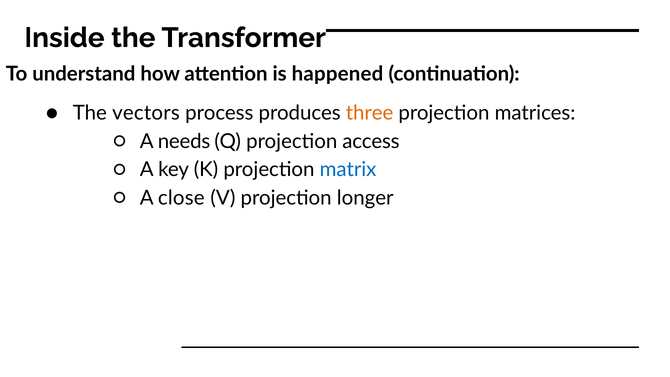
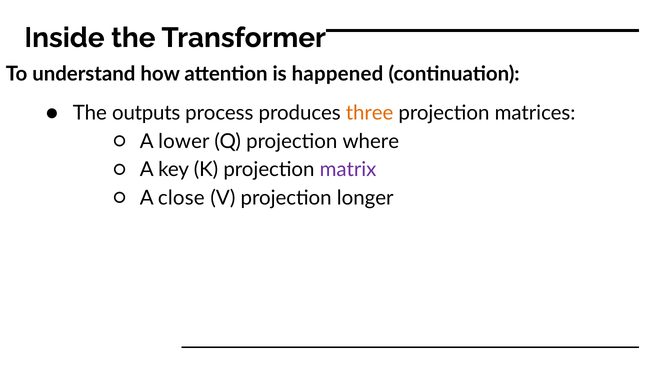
vectors: vectors -> outputs
needs: needs -> lower
access: access -> where
matrix colour: blue -> purple
